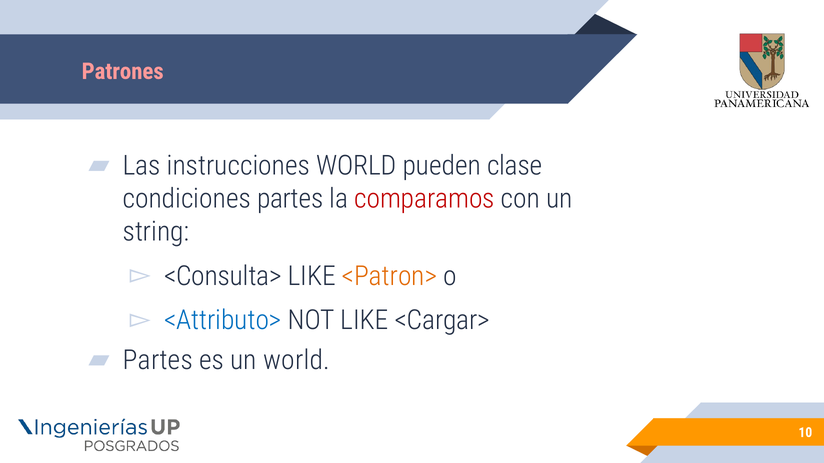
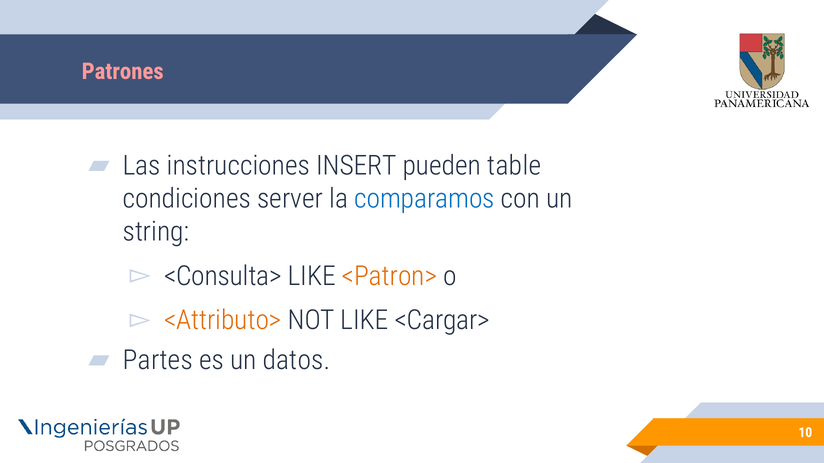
instrucciones WORLD: WORLD -> INSERT
clase: clase -> table
condiciones partes: partes -> server
comparamos colour: red -> blue
<Attributo> colour: blue -> orange
un world: world -> datos
